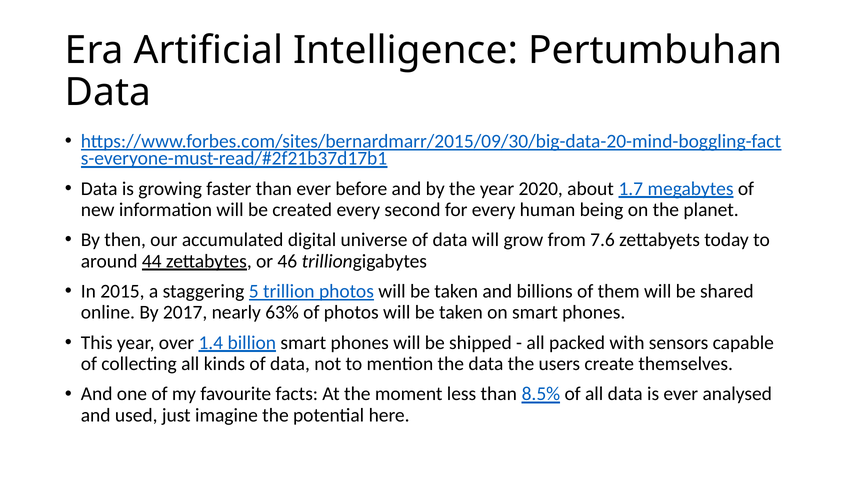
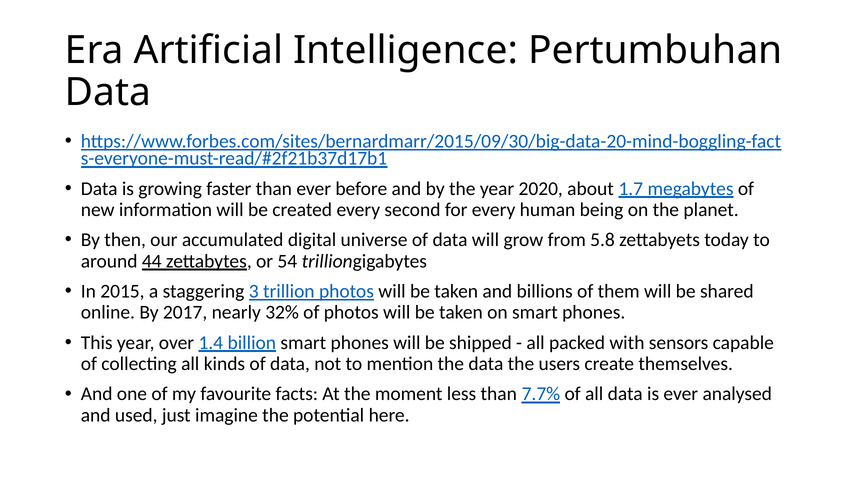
7.6: 7.6 -> 5.8
46: 46 -> 54
5: 5 -> 3
63%: 63% -> 32%
8.5%: 8.5% -> 7.7%
